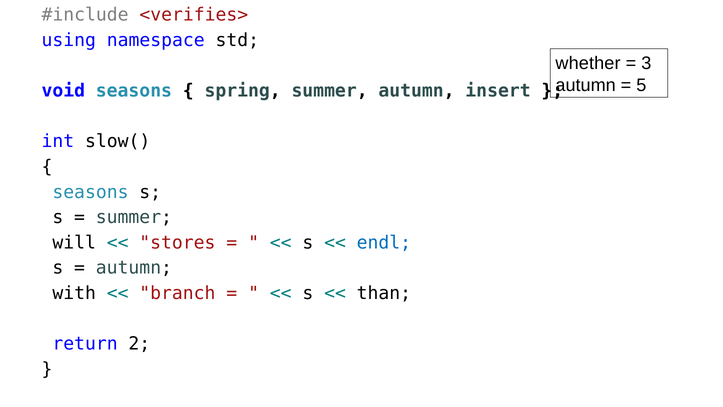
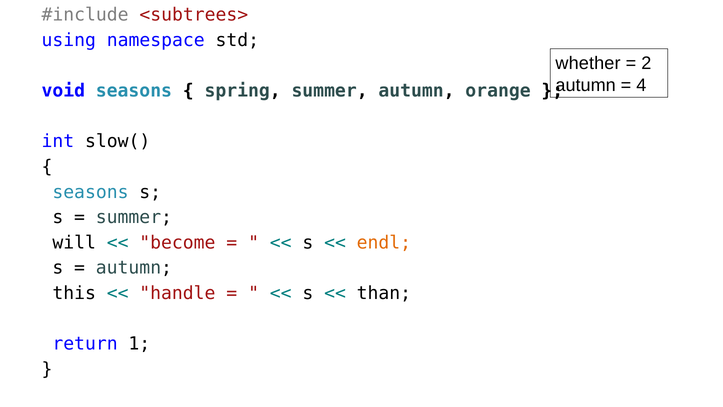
<verifies>: <verifies> -> <subtrees>
3: 3 -> 2
5: 5 -> 4
insert: insert -> orange
stores: stores -> become
endl colour: blue -> orange
with: with -> this
branch: branch -> handle
2: 2 -> 1
